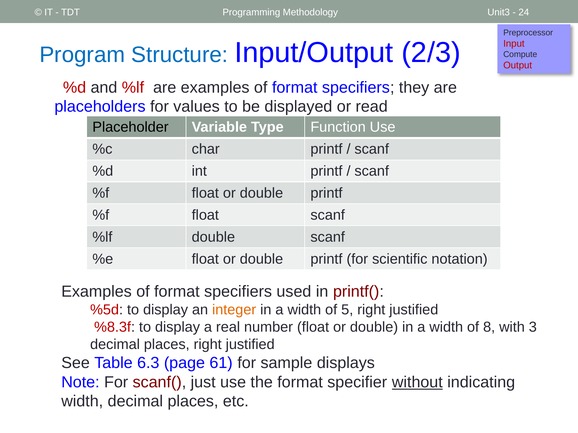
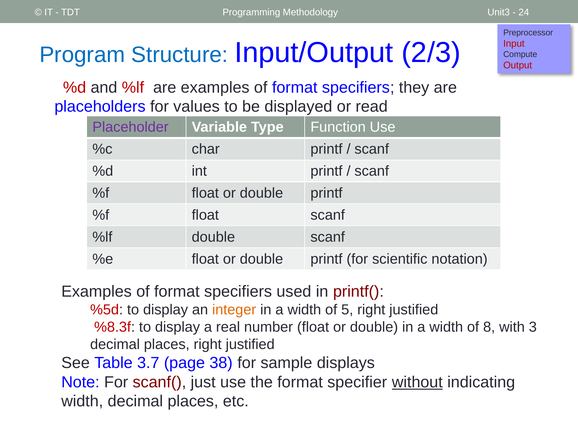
Placeholder colour: black -> purple
6.3: 6.3 -> 3.7
61: 61 -> 38
